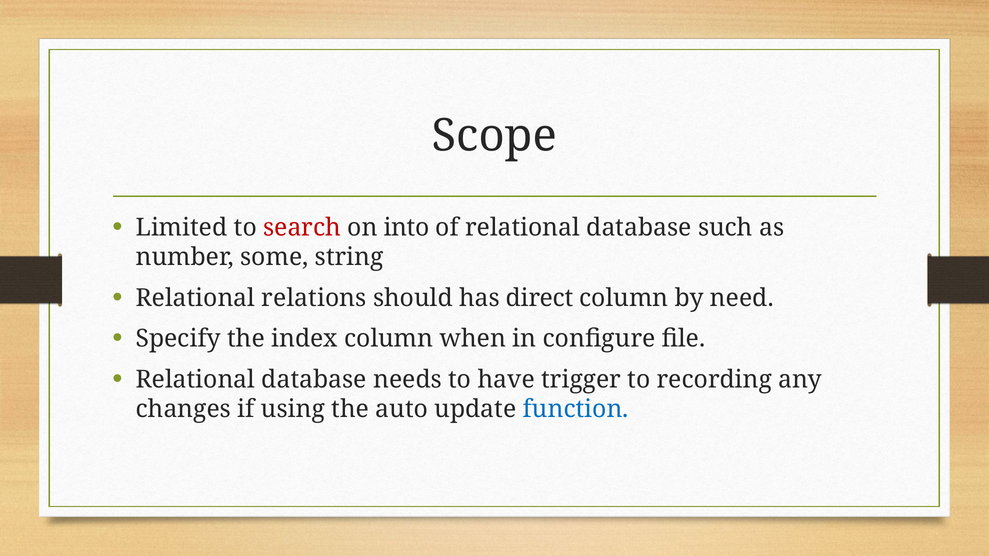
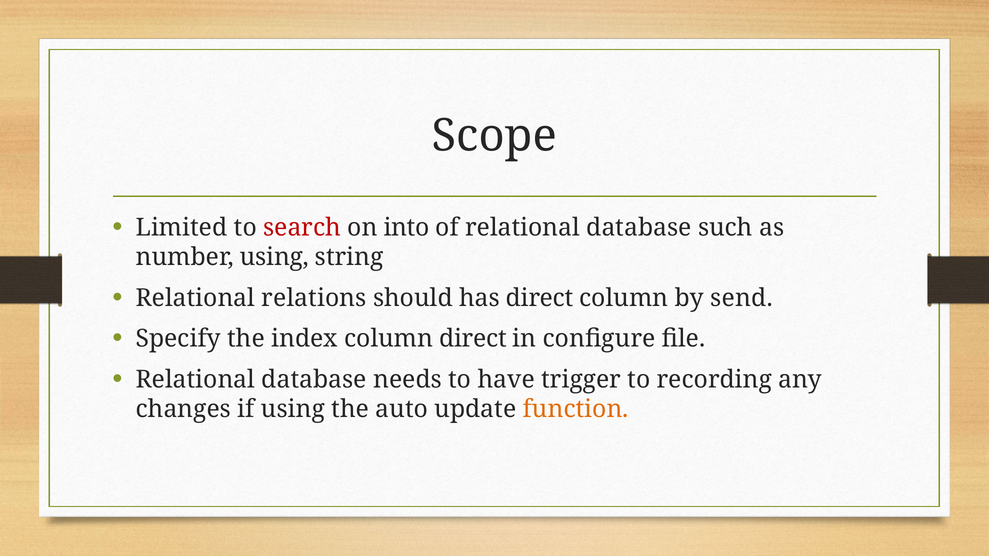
number some: some -> using
need: need -> send
column when: when -> direct
function colour: blue -> orange
